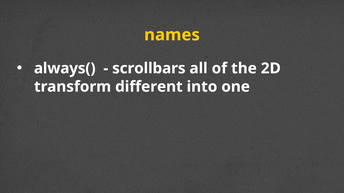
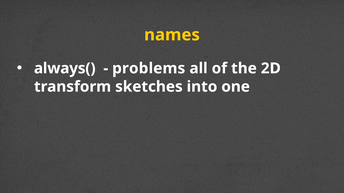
scrollbars: scrollbars -> problems
different: different -> sketches
